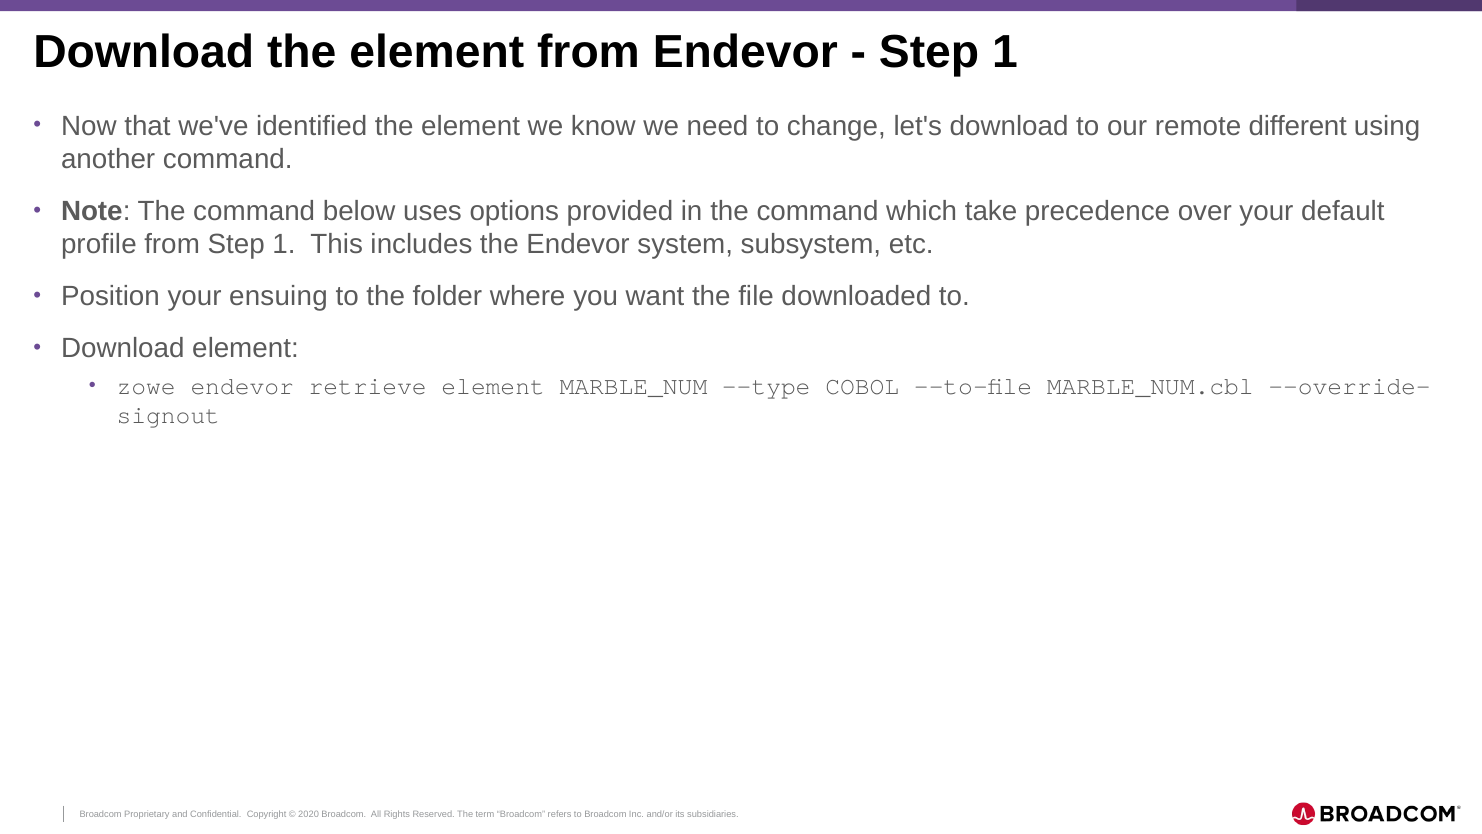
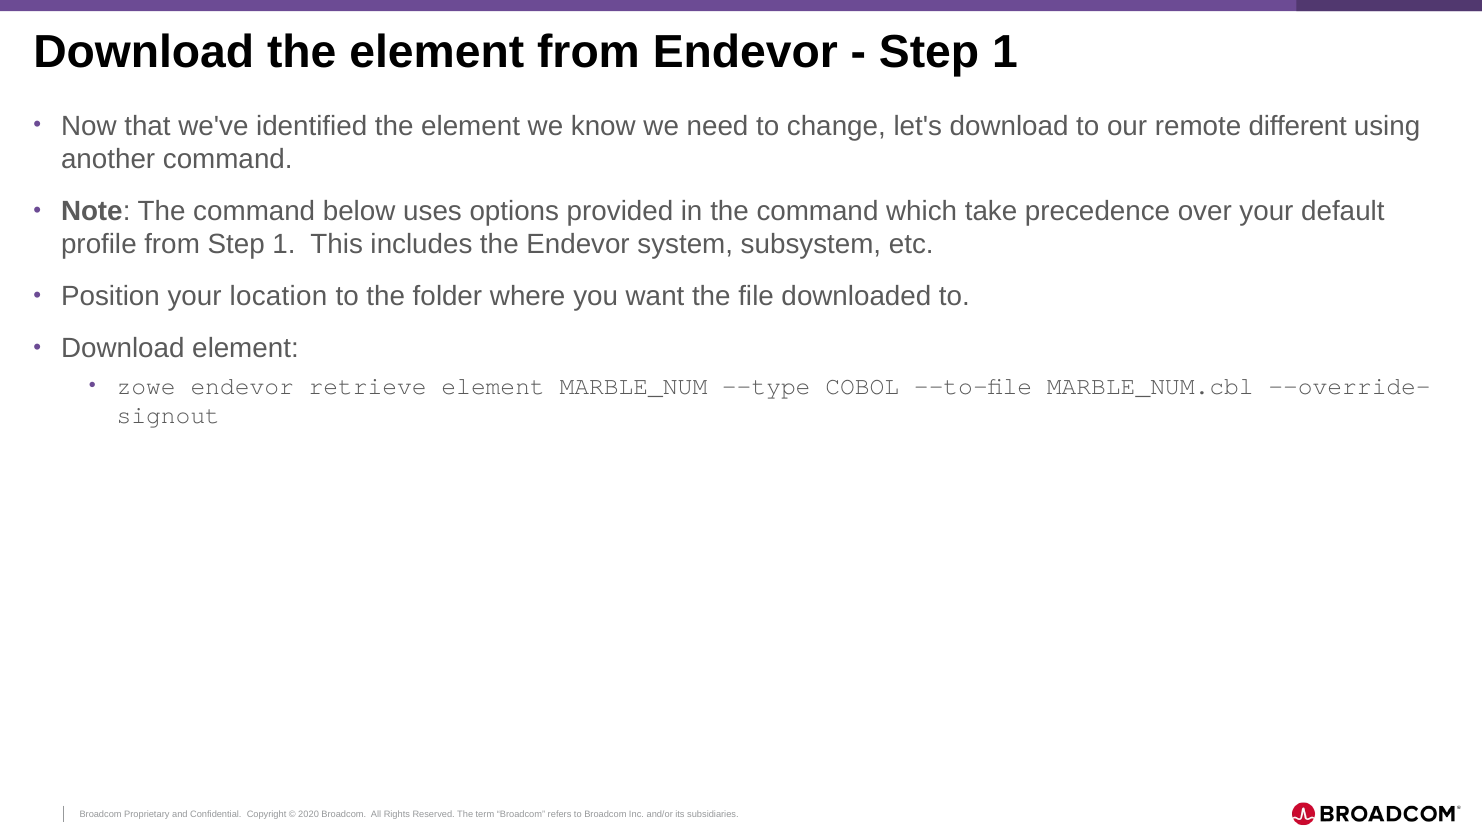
ensuing: ensuing -> location
